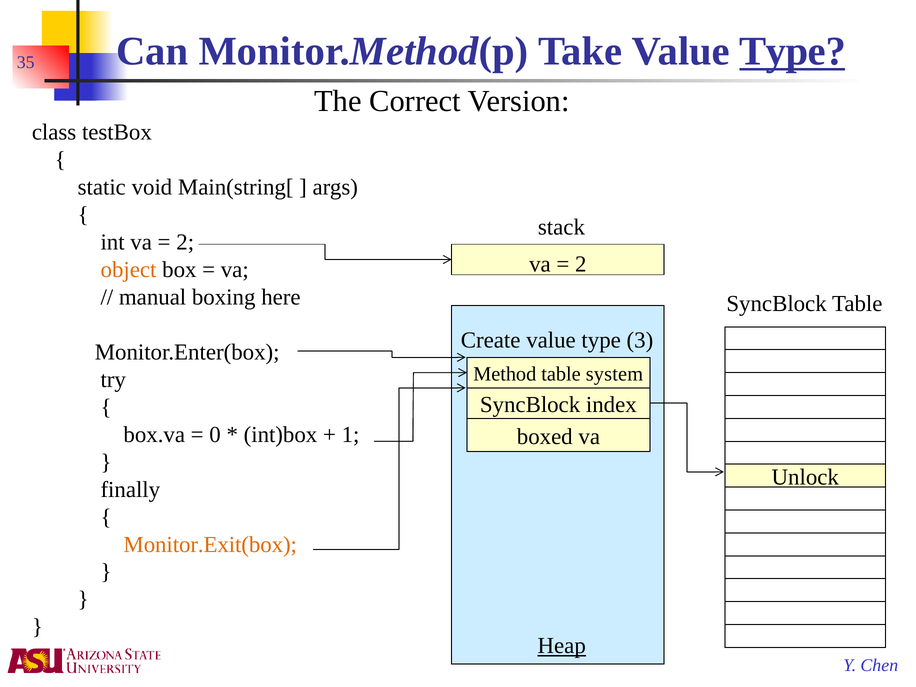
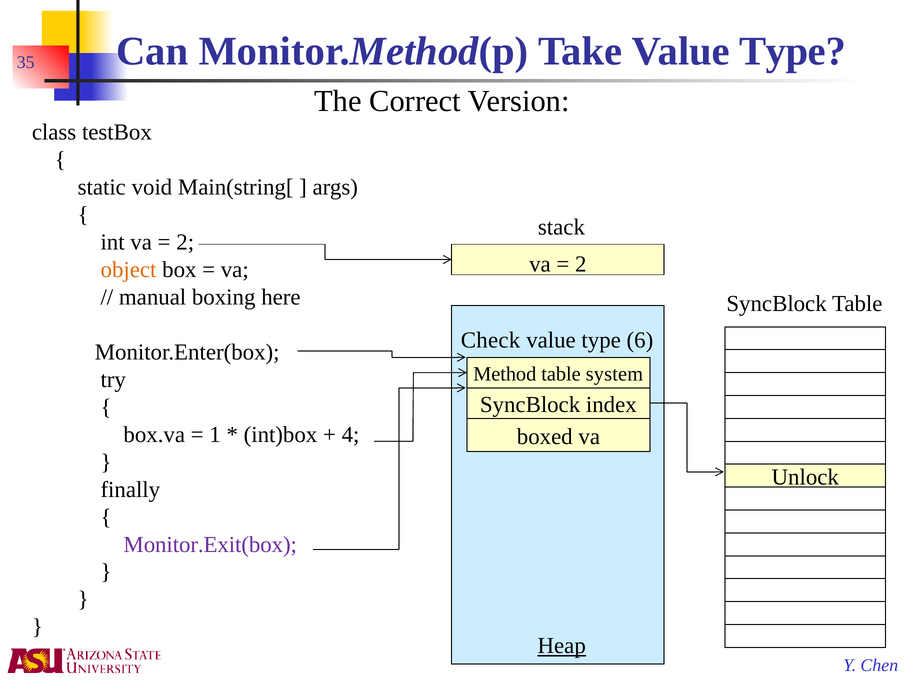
Type at (793, 52) underline: present -> none
Create: Create -> Check
3: 3 -> 6
0: 0 -> 1
1: 1 -> 4
Monitor.Exit(box colour: orange -> purple
